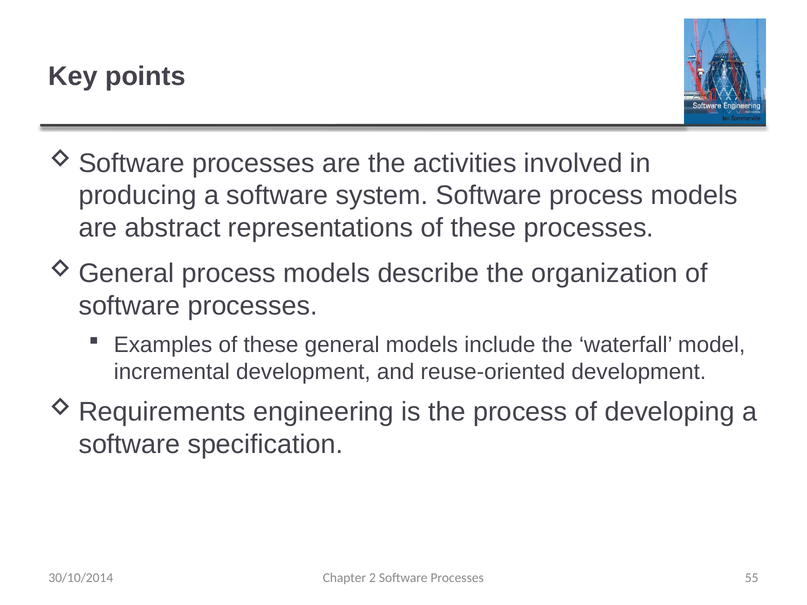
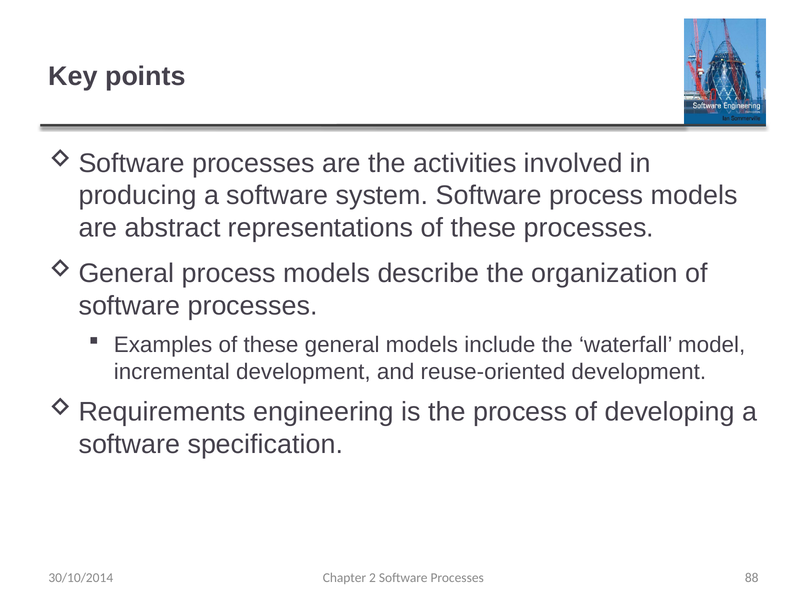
55: 55 -> 88
